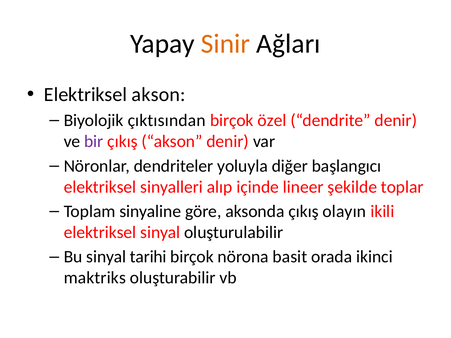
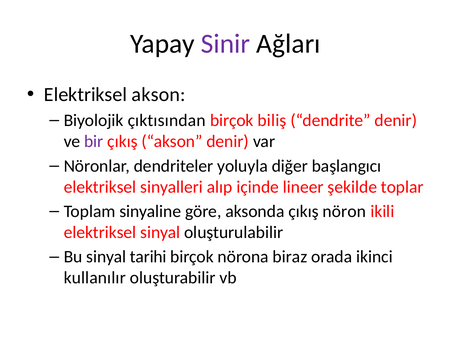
Sinir colour: orange -> purple
özel: özel -> biliş
olayın: olayın -> nöron
basit: basit -> biraz
maktriks: maktriks -> kullanılır
